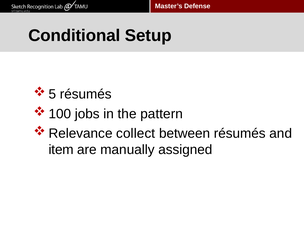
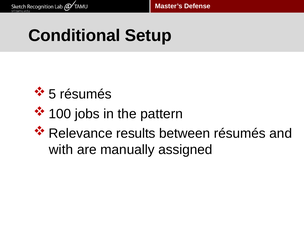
collect: collect -> results
item: item -> with
